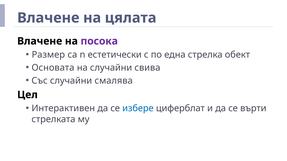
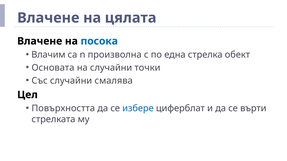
посока colour: purple -> blue
Размер: Размер -> Влачим
естетически: естетически -> произволна
свива: свива -> точки
Интерактивен: Интерактивен -> Повърхността
